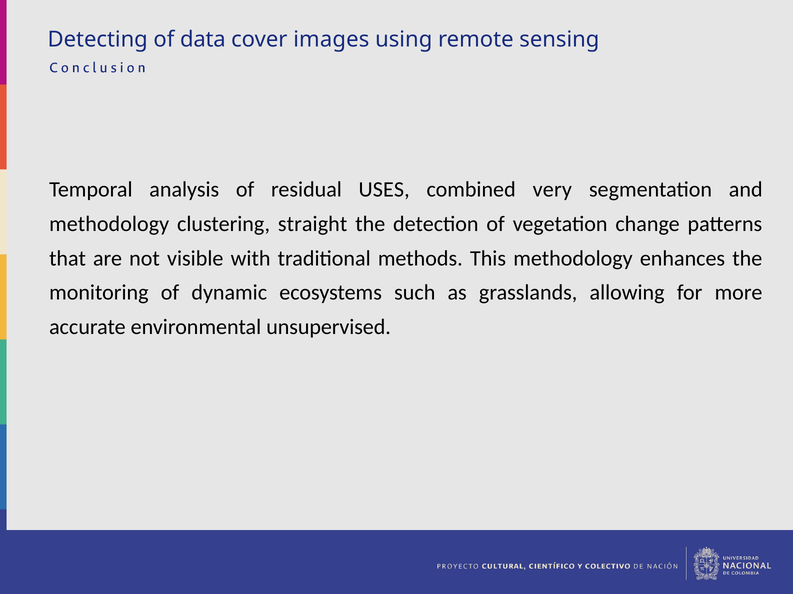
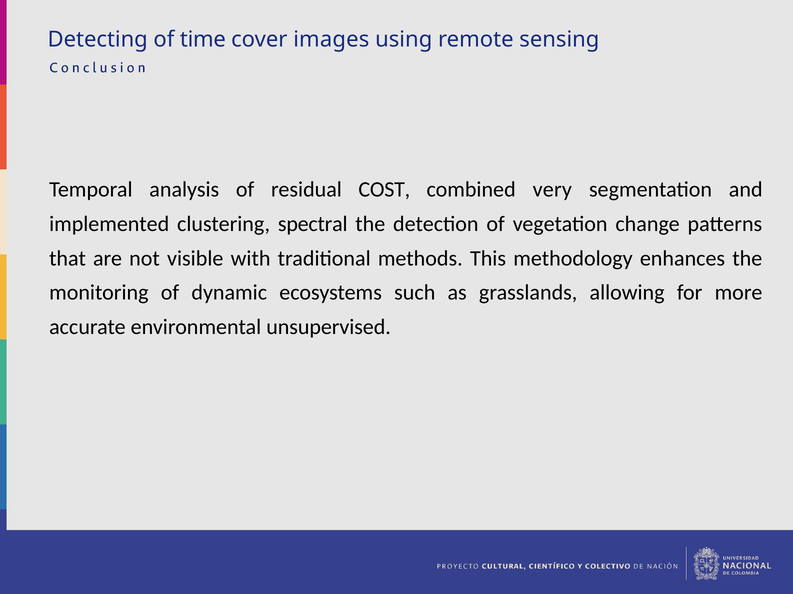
data: data -> time
USES: USES -> COST
methodology at (109, 224): methodology -> implemented
straight: straight -> spectral
